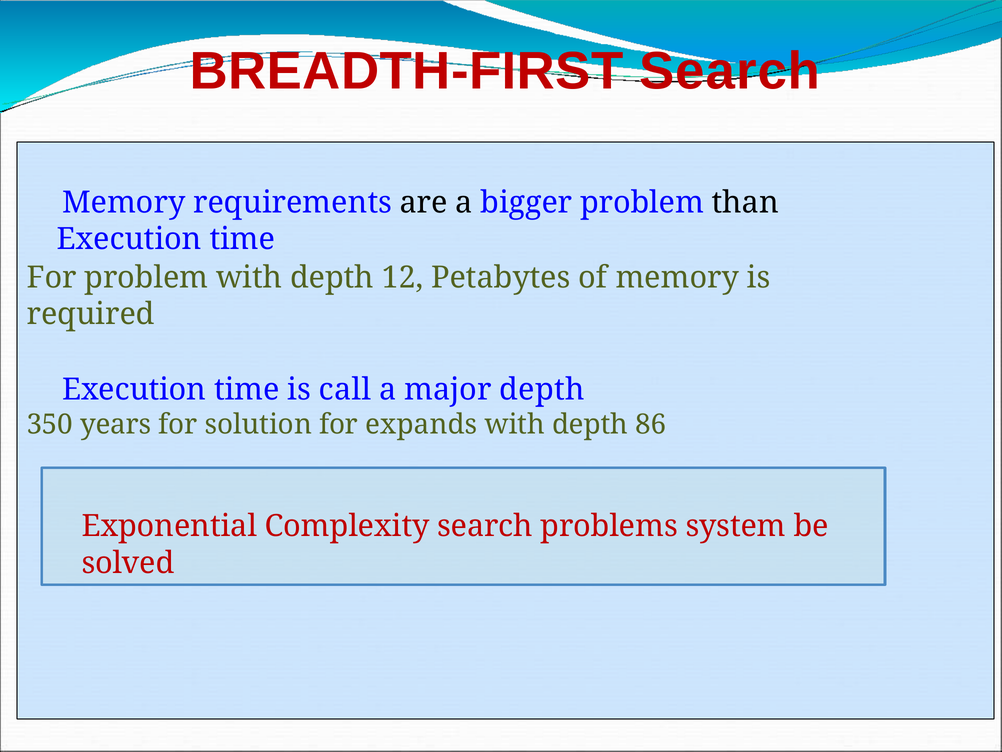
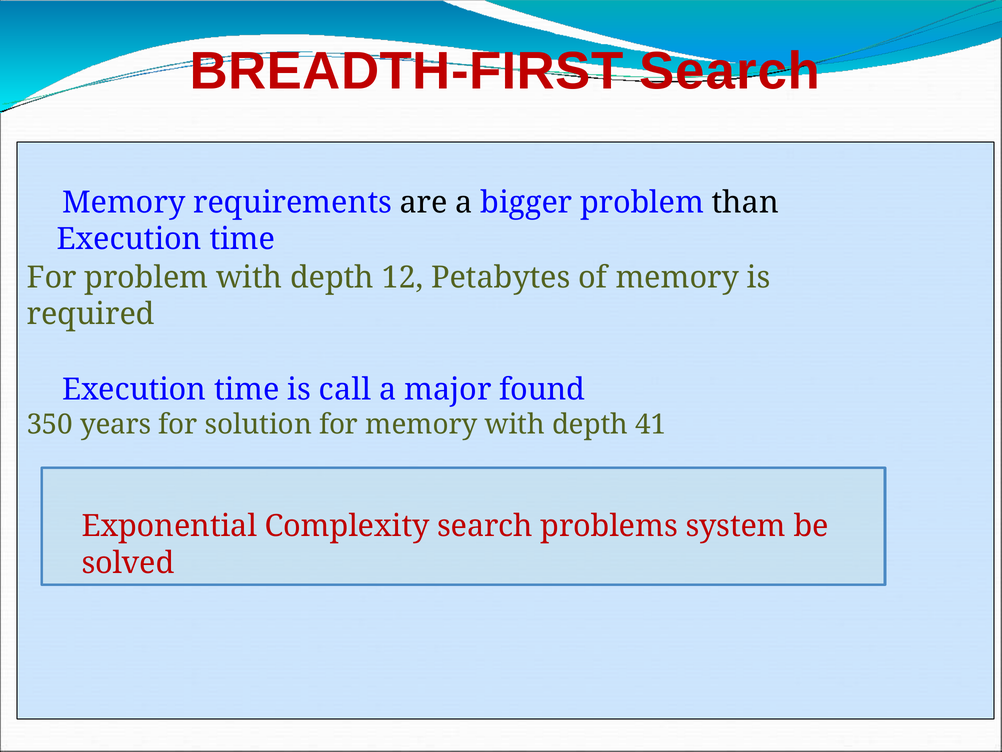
major depth: depth -> found
for expands: expands -> memory
86: 86 -> 41
